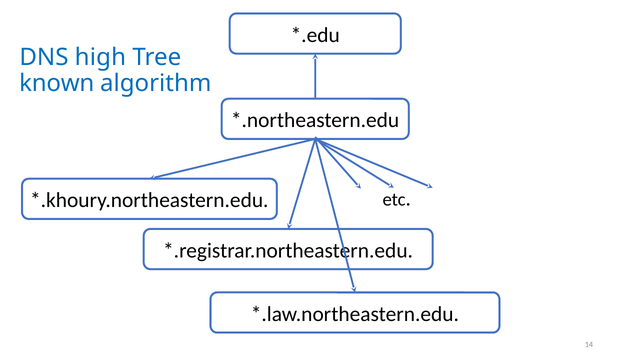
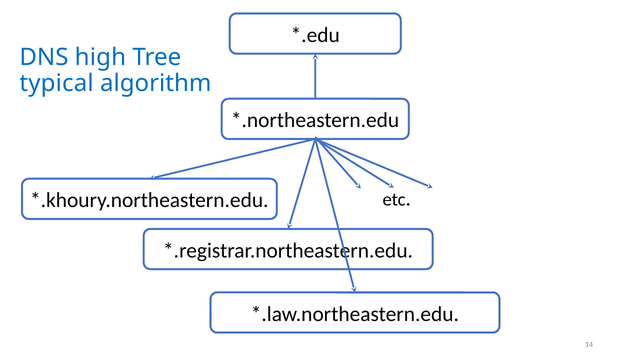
known: known -> typical
